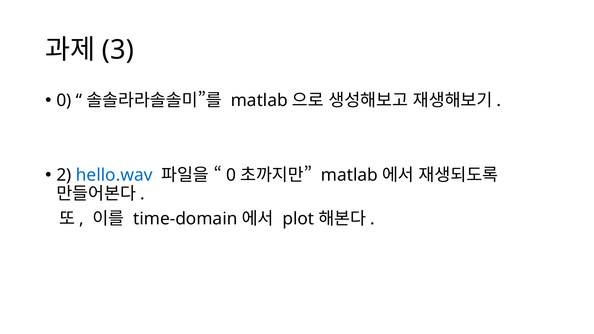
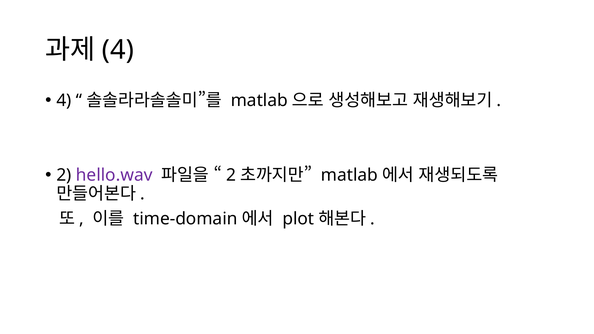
3 at (118, 50): 3 -> 4
0 at (64, 100): 0 -> 4
hello.wav colour: blue -> purple
0 at (231, 175): 0 -> 2
